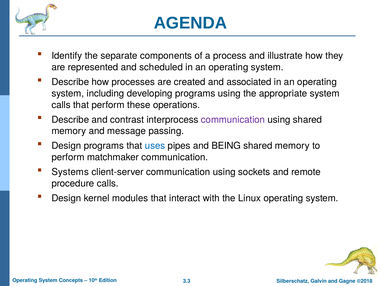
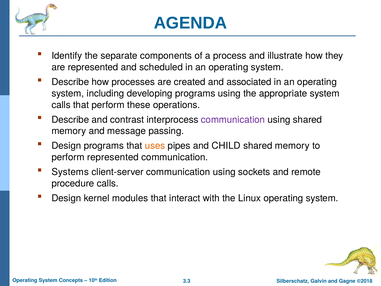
uses colour: blue -> orange
BEING: BEING -> CHILD
perform matchmaker: matchmaker -> represented
